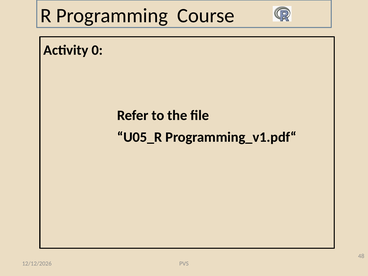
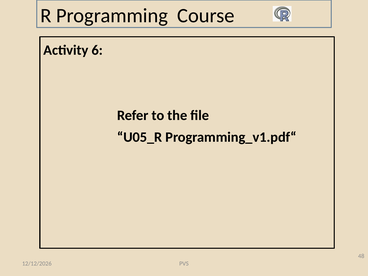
0: 0 -> 6
